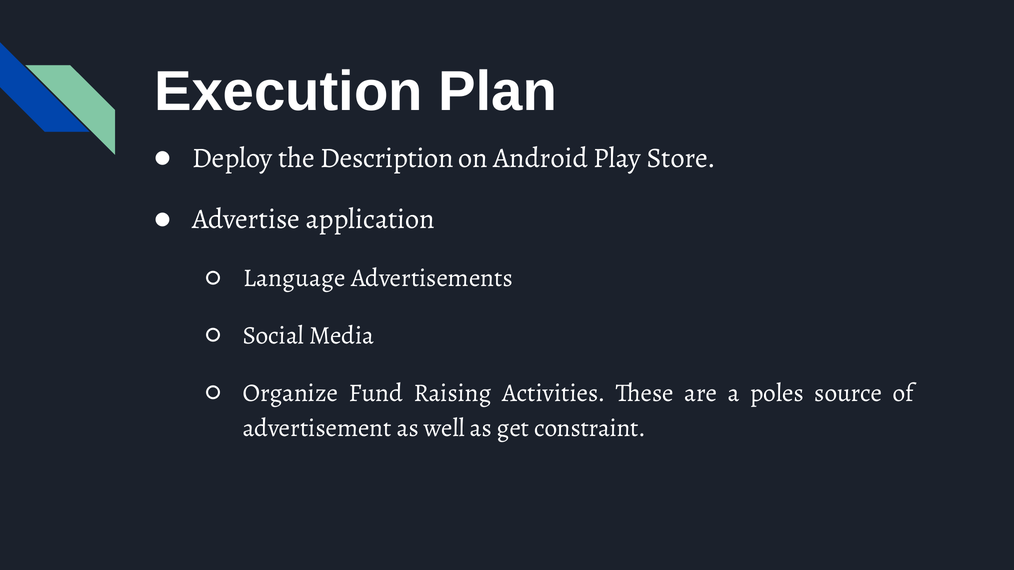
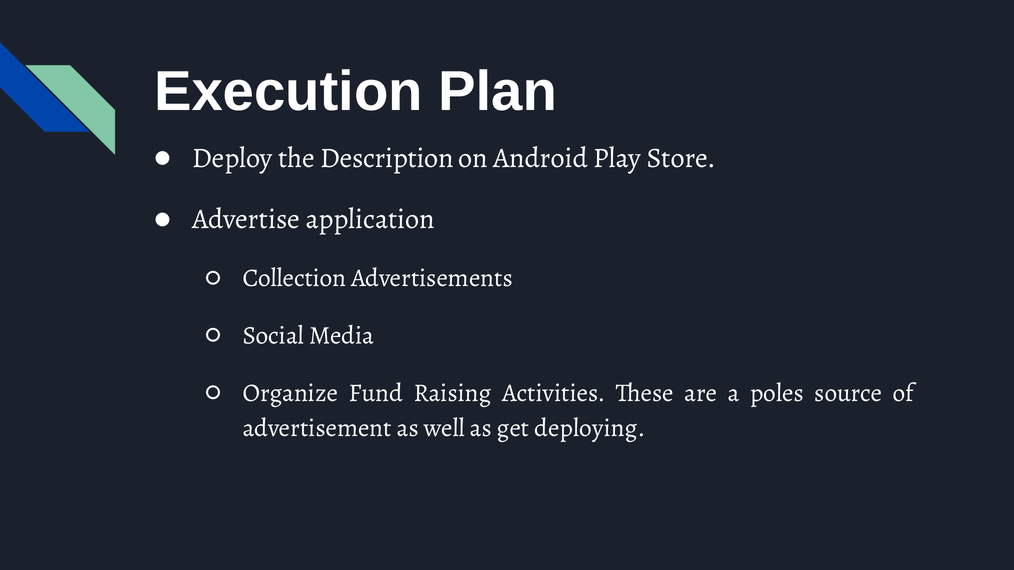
Language: Language -> Collection
constraint: constraint -> deploying
